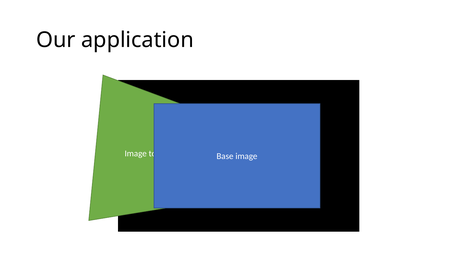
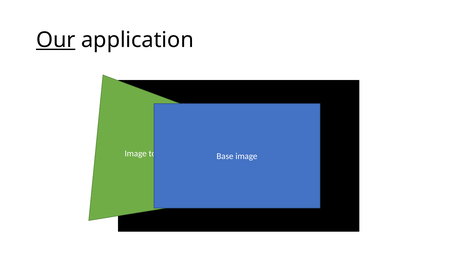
Our underline: none -> present
